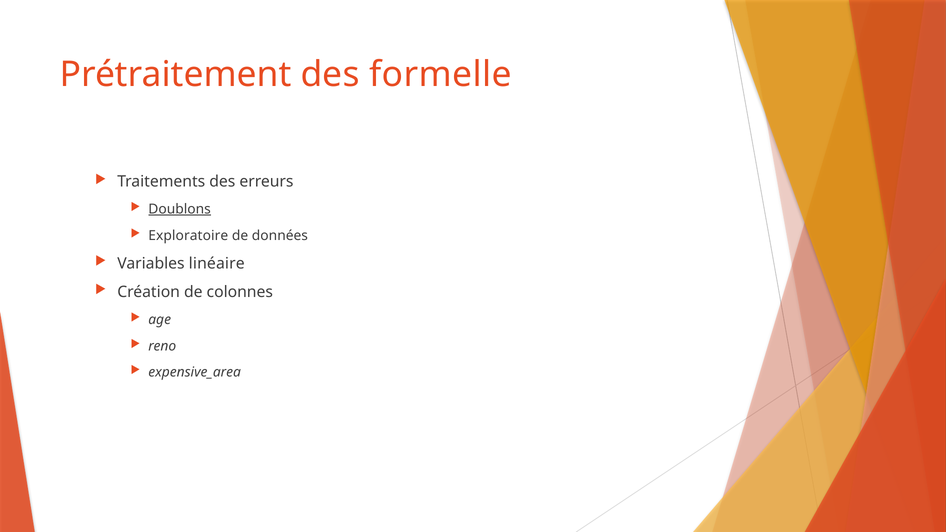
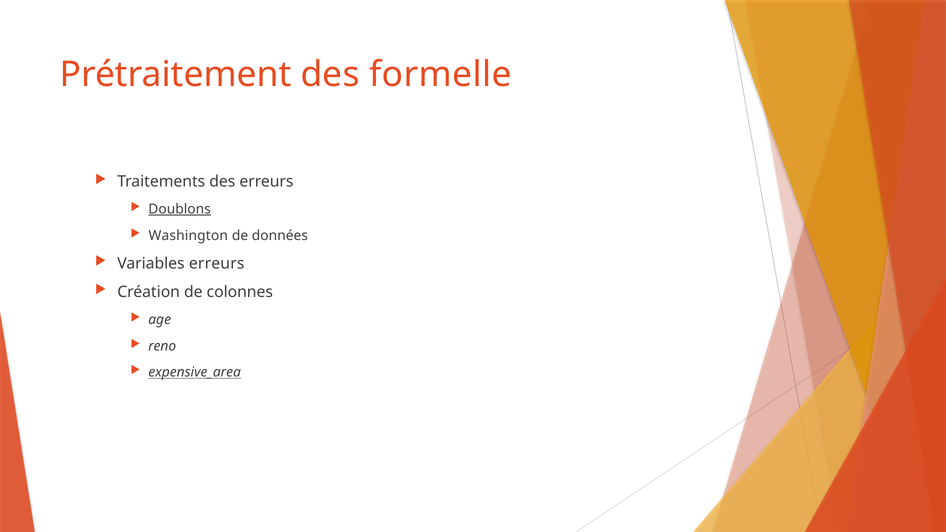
Exploratoire: Exploratoire -> Washington
Variables linéaire: linéaire -> erreurs
expensive_area underline: none -> present
